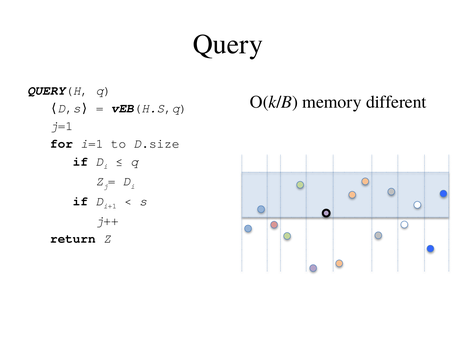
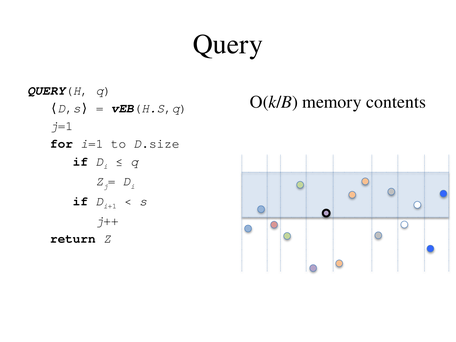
different: different -> contents
